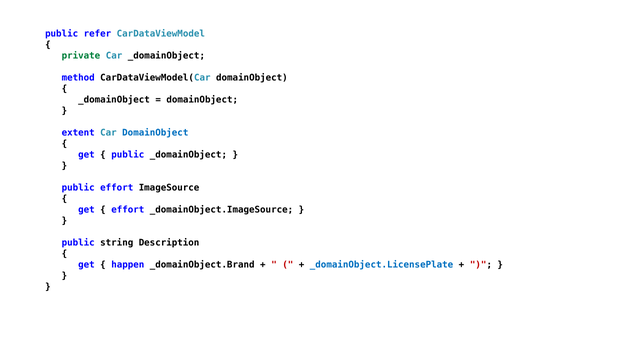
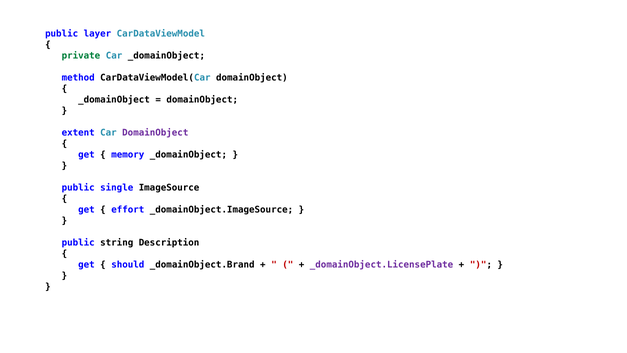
refer: refer -> layer
DomainObject at (155, 133) colour: blue -> purple
public at (128, 155): public -> memory
public effort: effort -> single
happen: happen -> should
_domainObject.LicensePlate colour: blue -> purple
